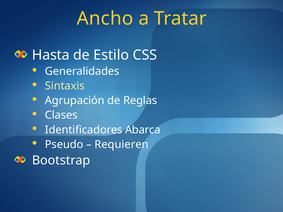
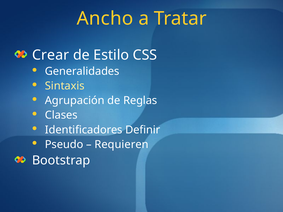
Hasta: Hasta -> Crear
Abarca: Abarca -> Definir
